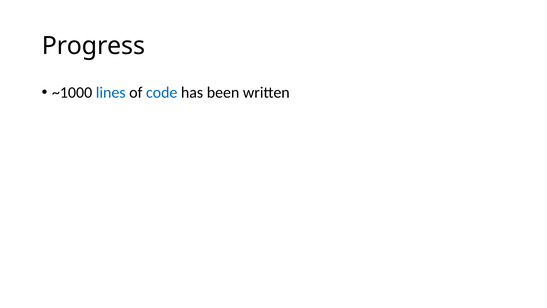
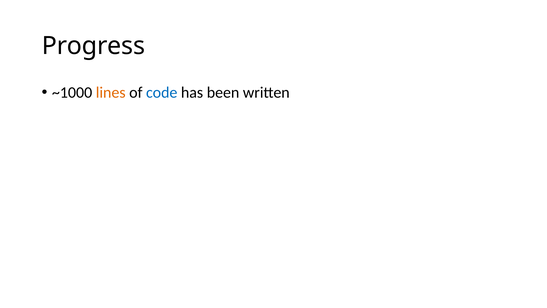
lines colour: blue -> orange
